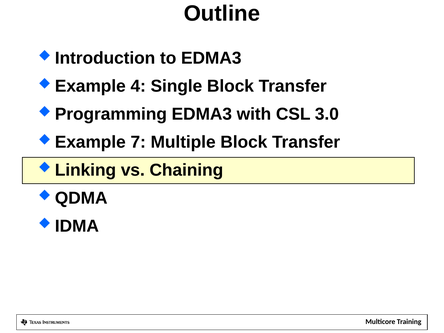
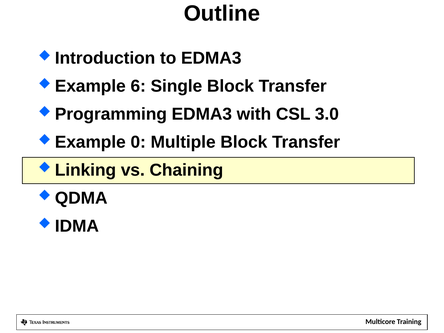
4: 4 -> 6
7: 7 -> 0
